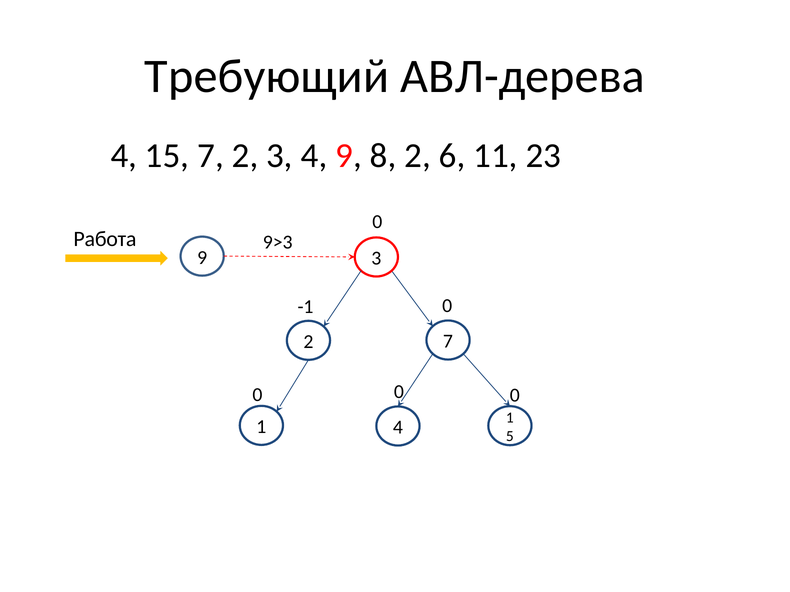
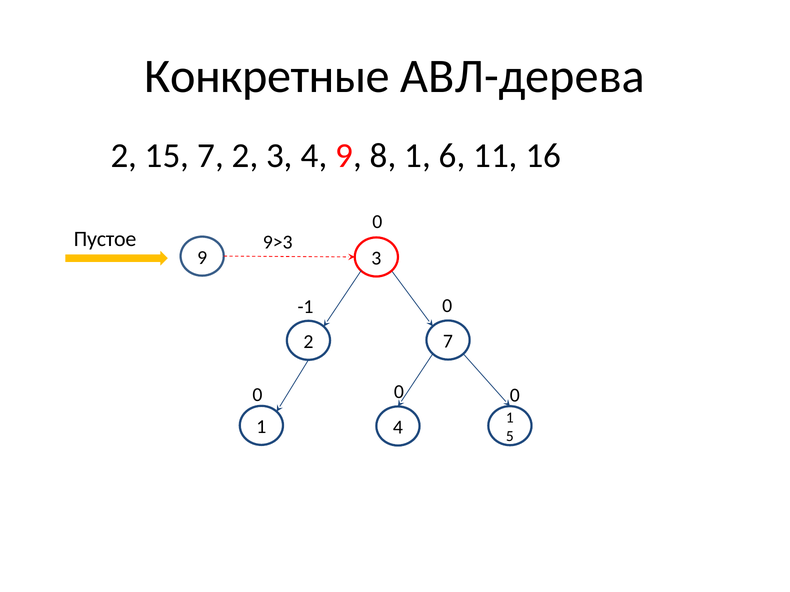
Требующий: Требующий -> Конкретные
4 at (124, 156): 4 -> 2
8 2: 2 -> 1
23: 23 -> 16
Работа: Работа -> Пустое
